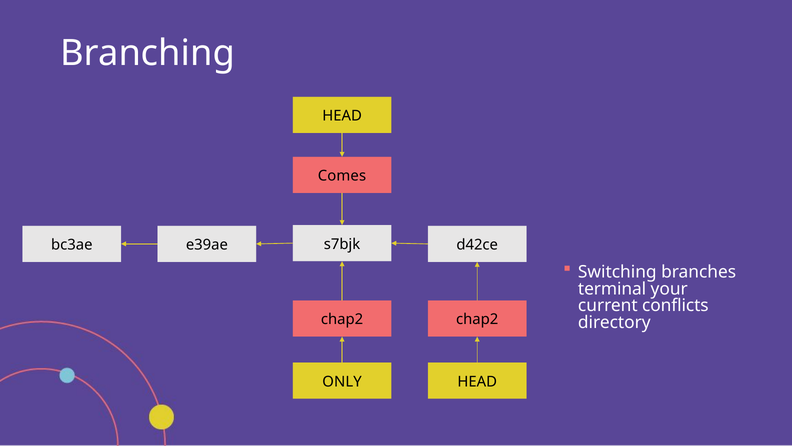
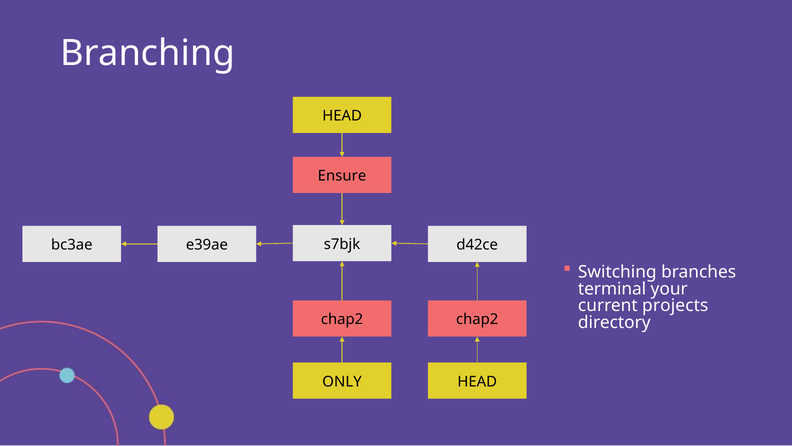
Comes: Comes -> Ensure
conflicts: conflicts -> projects
